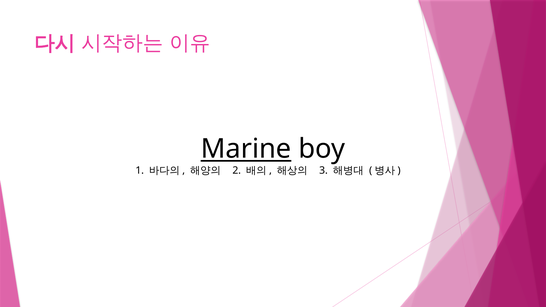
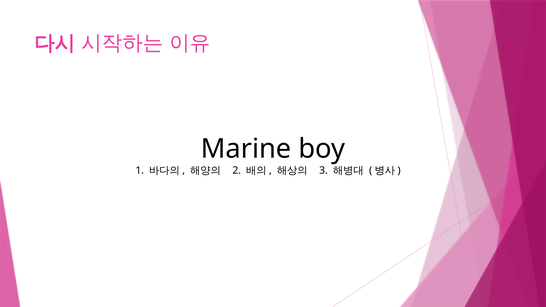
Marine underline: present -> none
